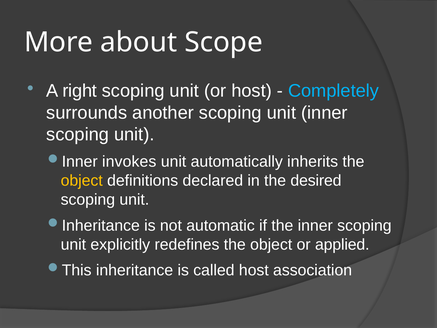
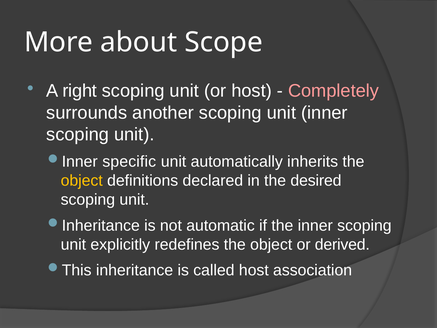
Completely colour: light blue -> pink
invokes: invokes -> specific
applied: applied -> derived
